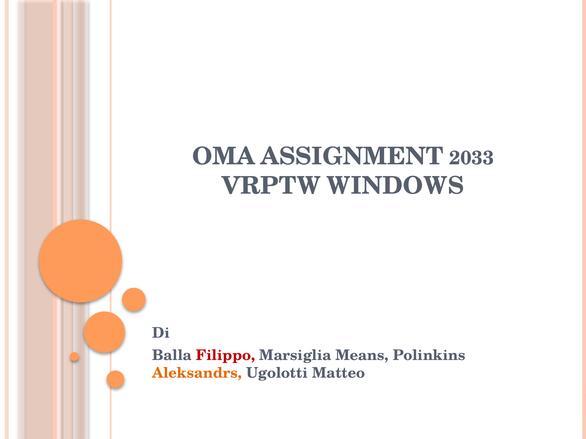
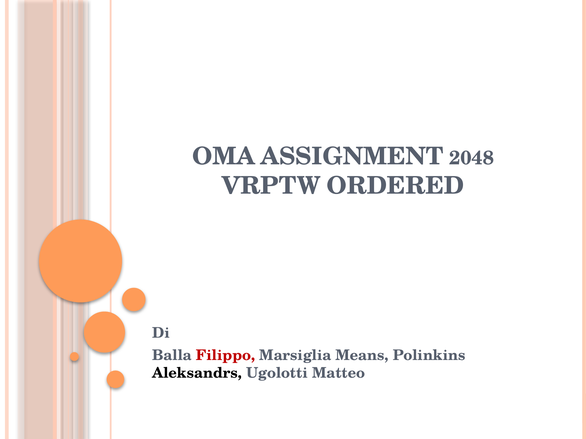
2033: 2033 -> 2048
WINDOWS: WINDOWS -> ORDERED
Aleksandrs colour: orange -> black
